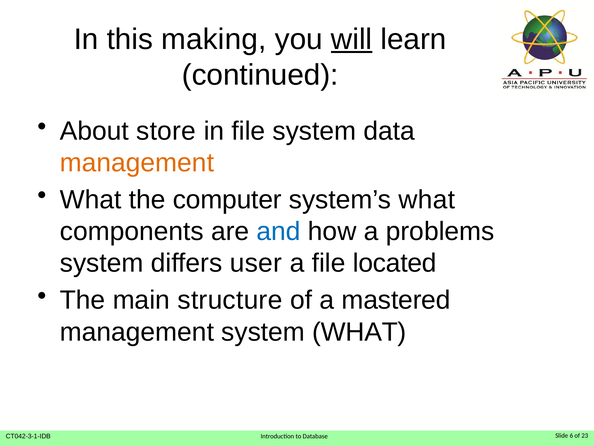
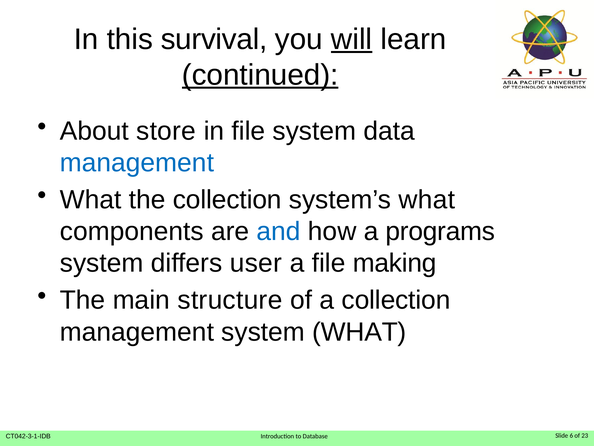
making: making -> survival
continued underline: none -> present
management at (137, 163) colour: orange -> blue
the computer: computer -> collection
problems: problems -> programs
located: located -> making
a mastered: mastered -> collection
